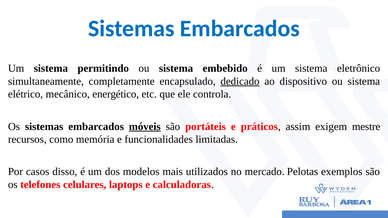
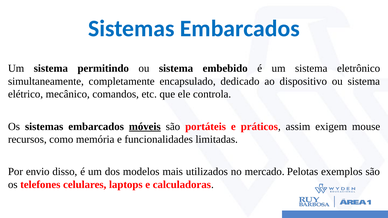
dedicado underline: present -> none
energético: energético -> comandos
mestre: mestre -> mouse
casos: casos -> envio
